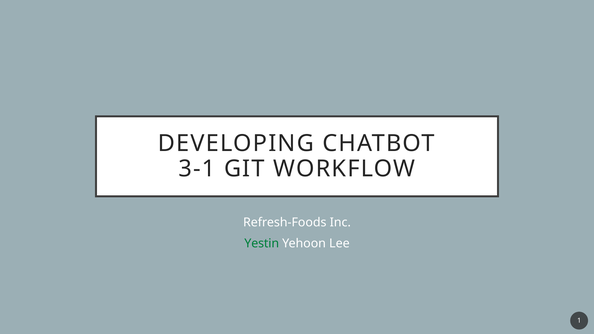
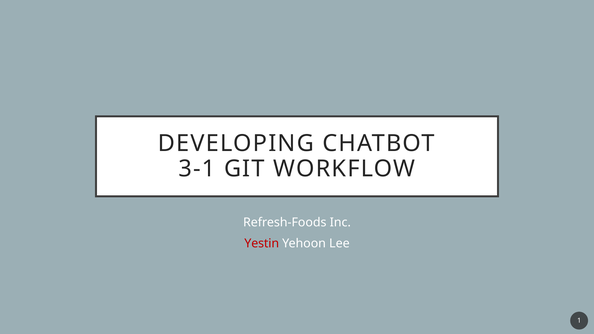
Yestin colour: green -> red
